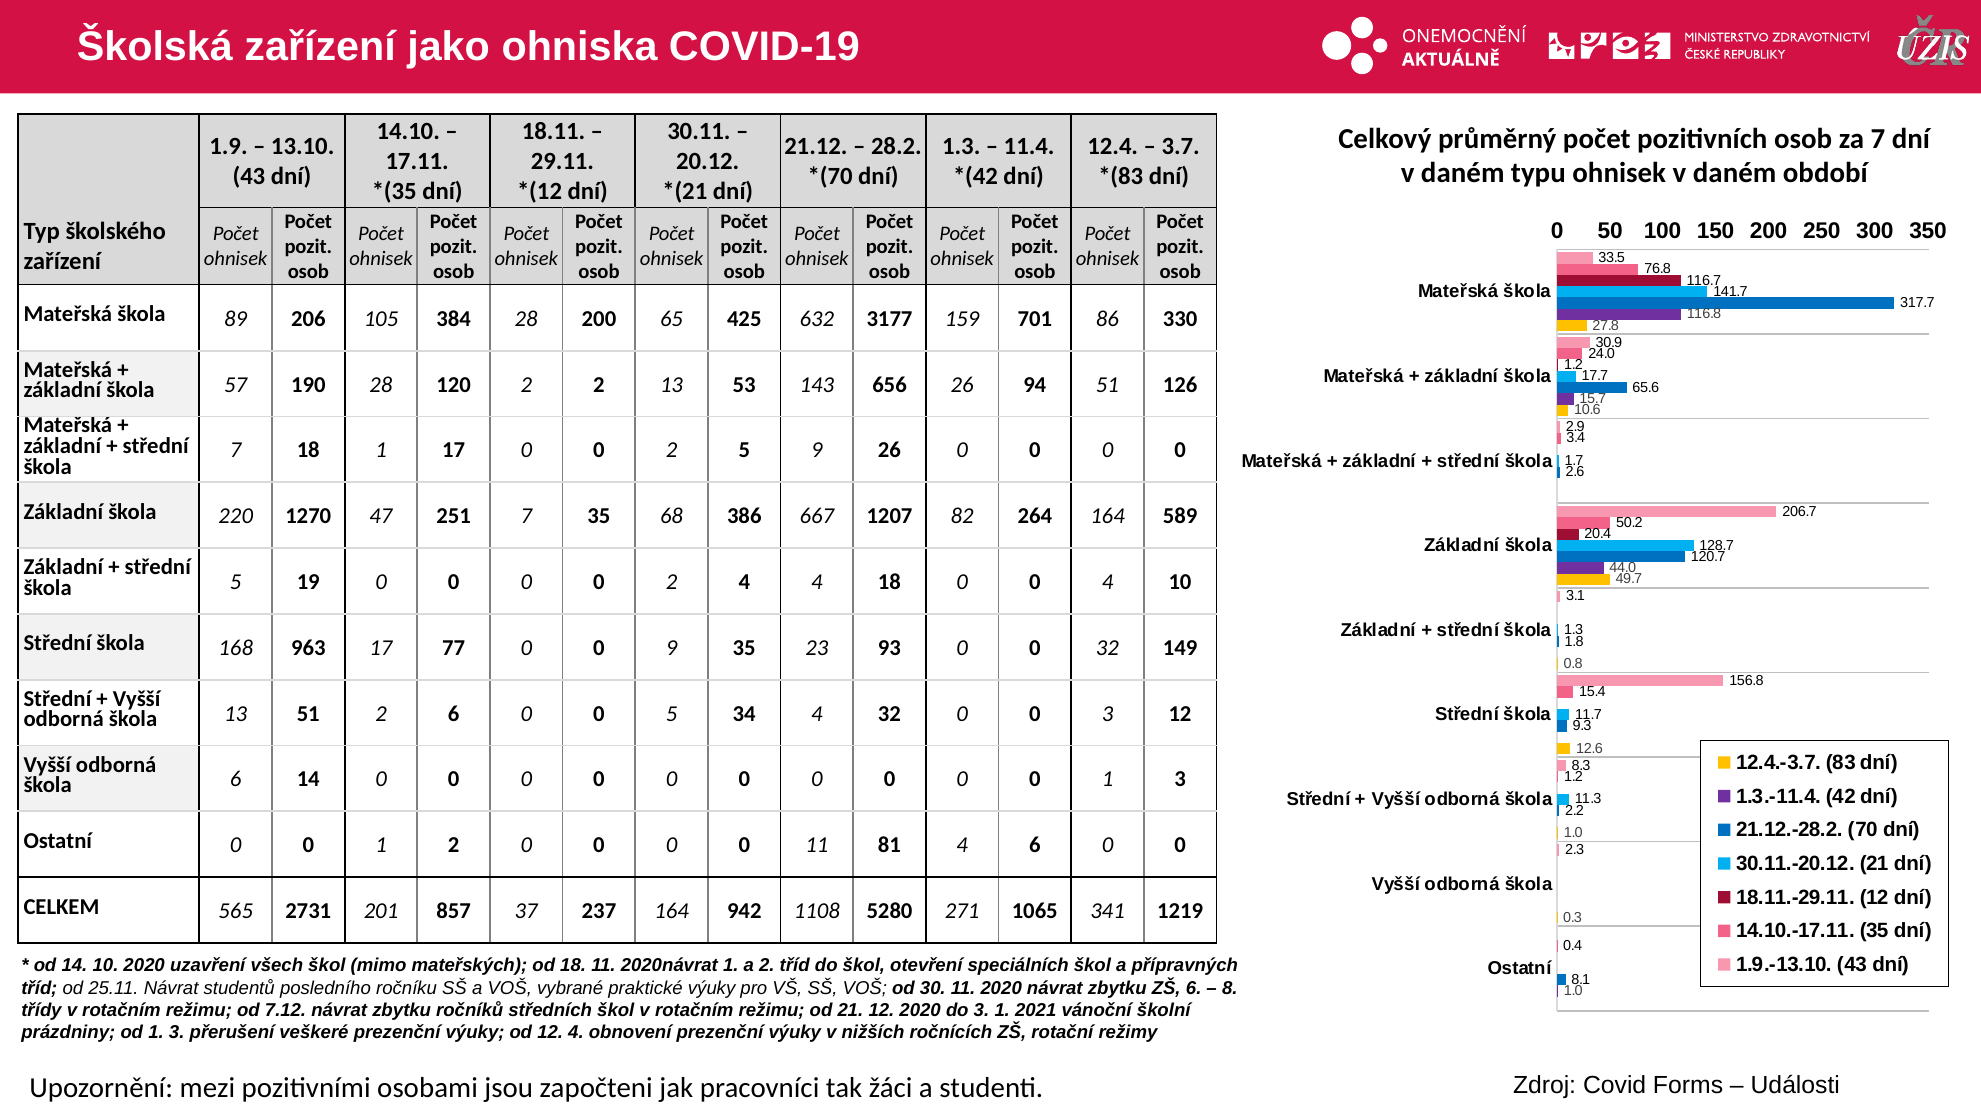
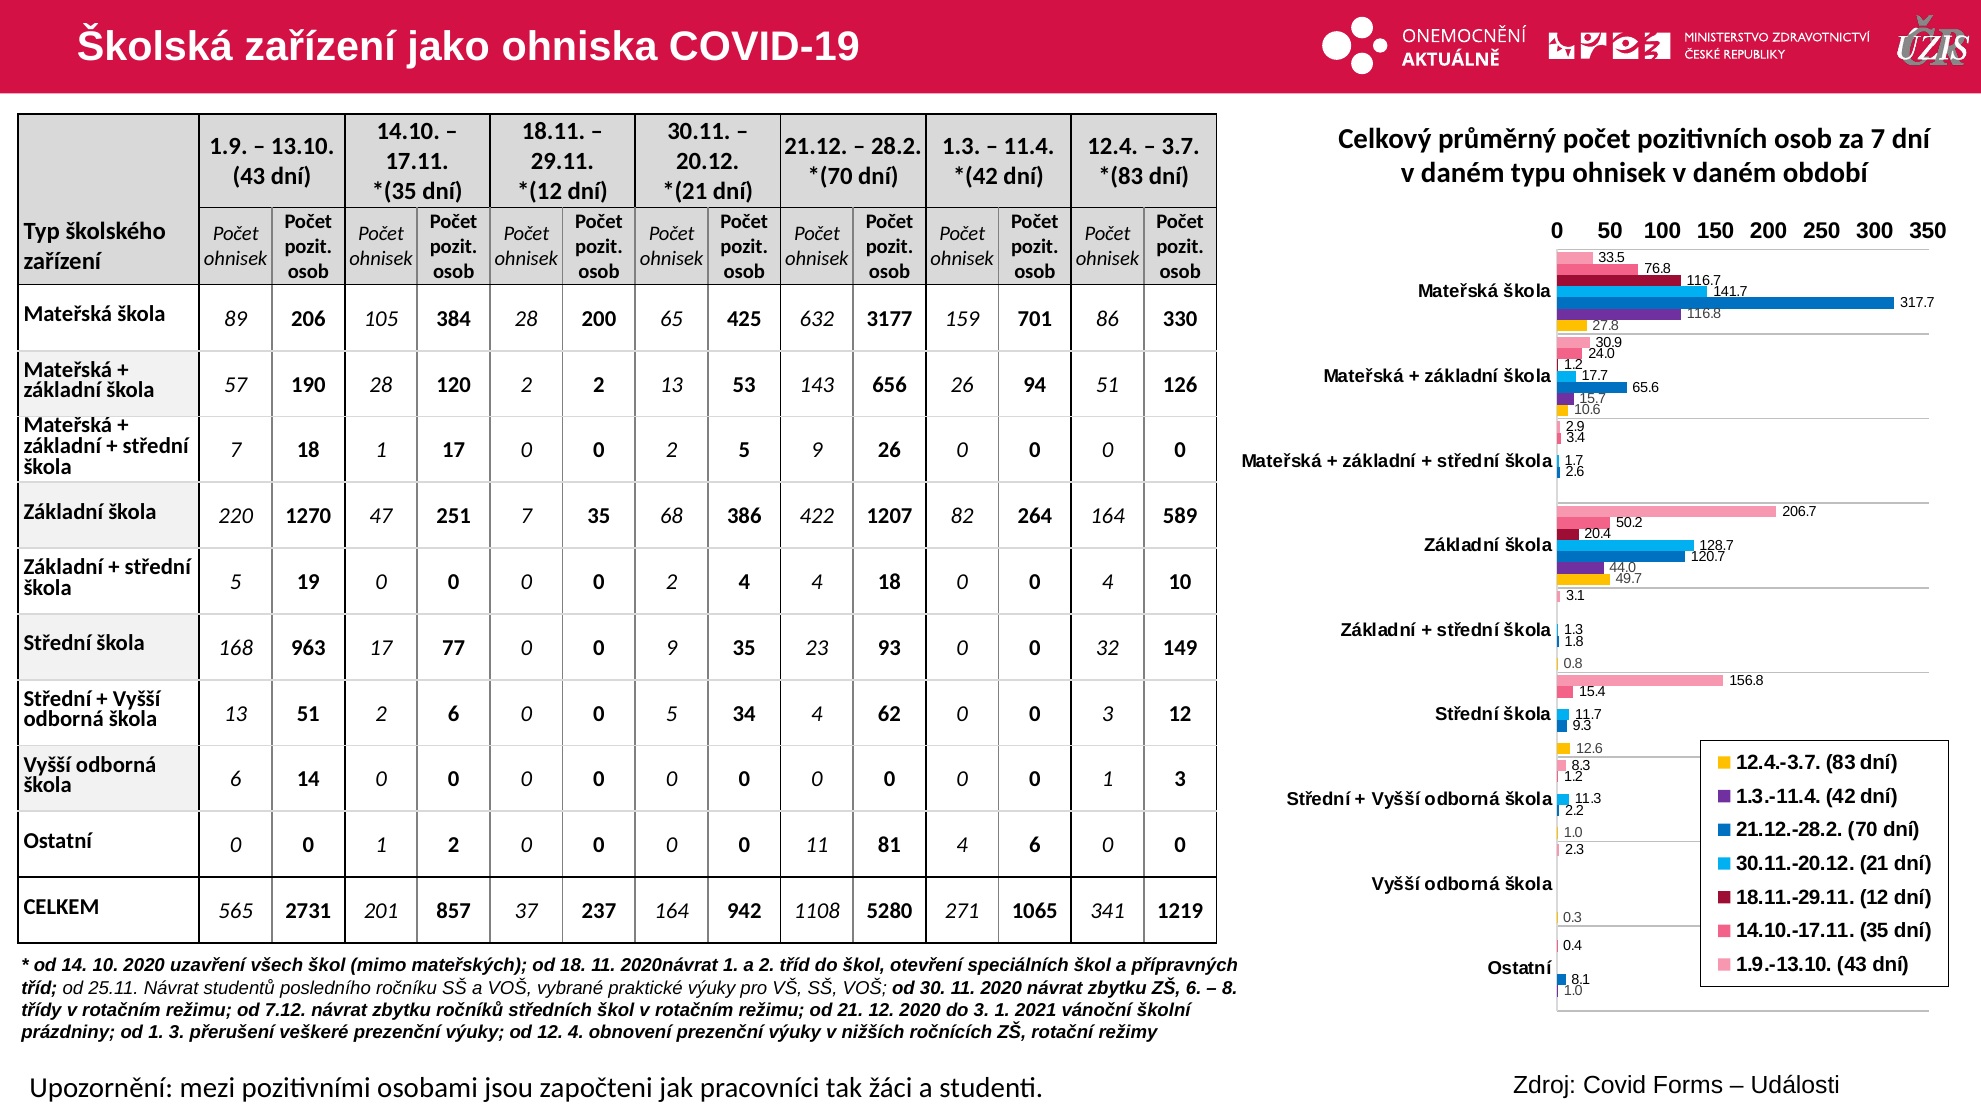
667: 667 -> 422
4 32: 32 -> 62
